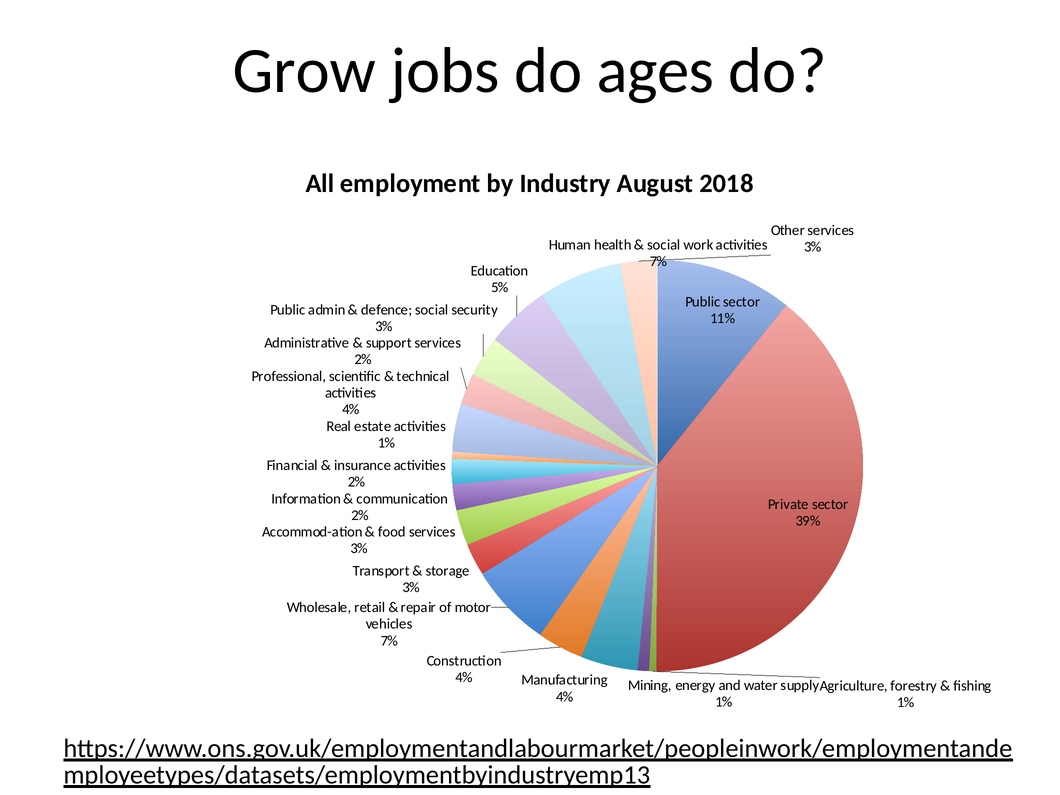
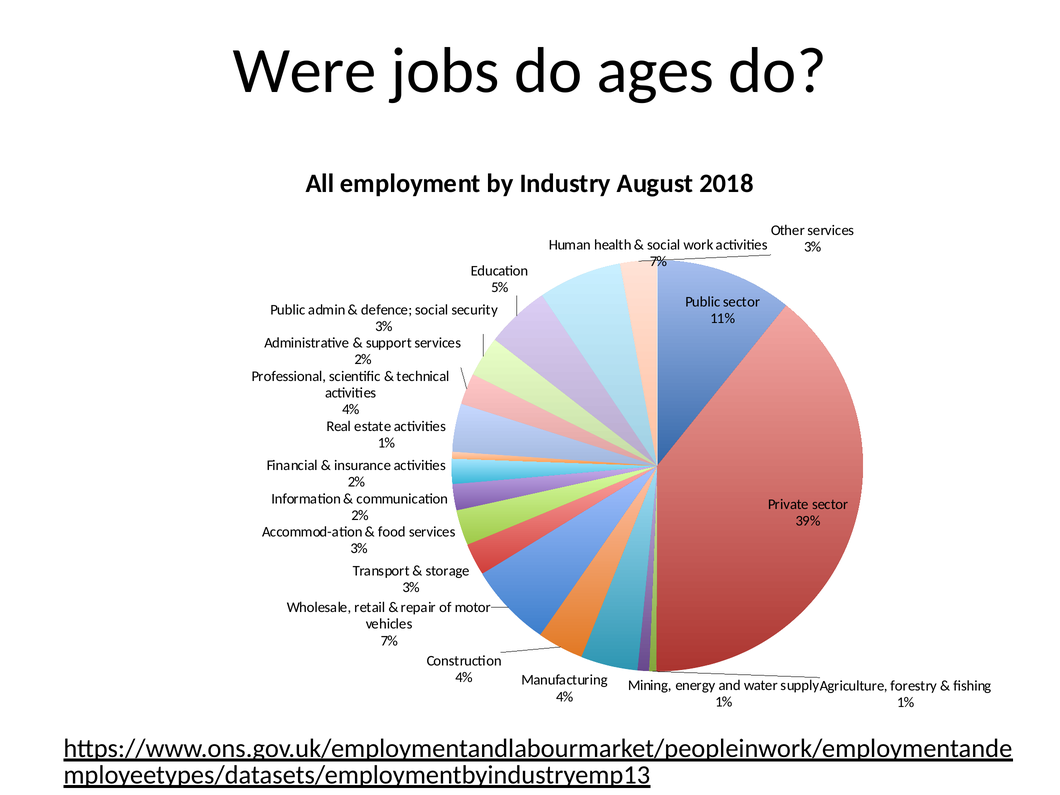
Grow: Grow -> Were
